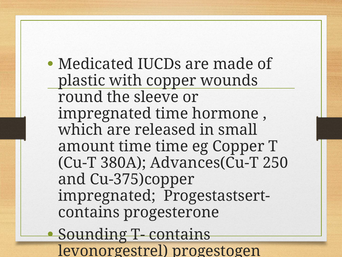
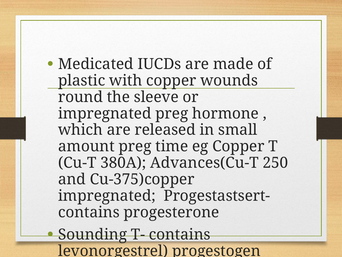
impregnated time: time -> preg
amount time: time -> preg
